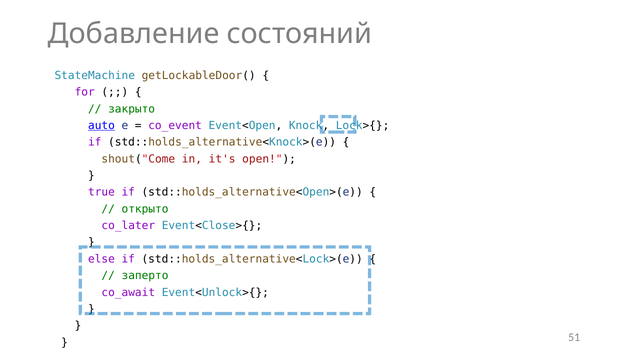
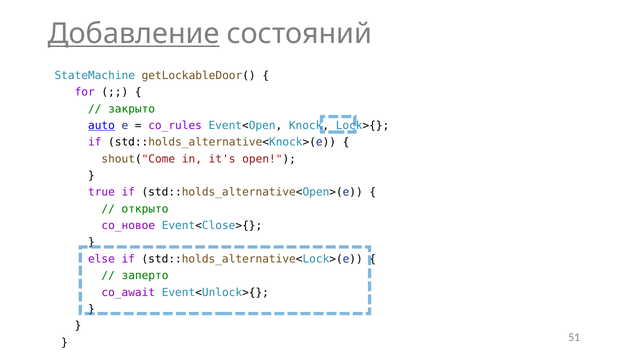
Добавление underline: none -> present
co_event: co_event -> co_rules
co_later: co_later -> co_новое
